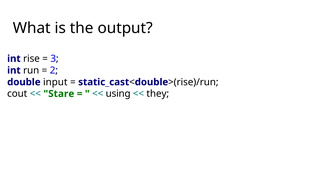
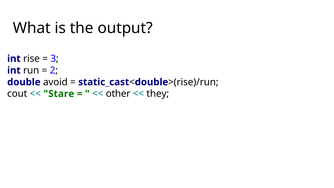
input: input -> avoid
using: using -> other
